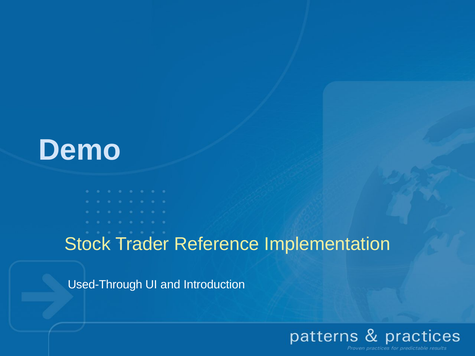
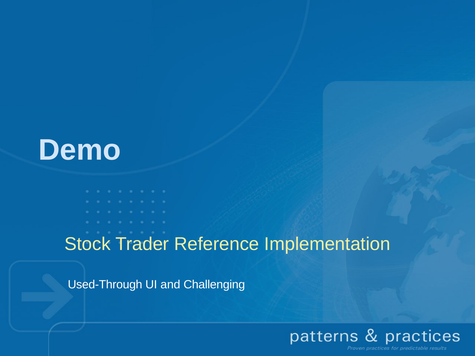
Introduction: Introduction -> Challenging
